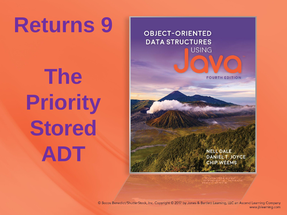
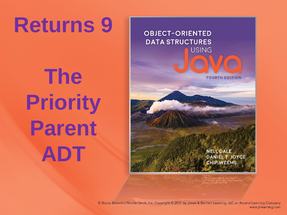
Stored: Stored -> Parent
